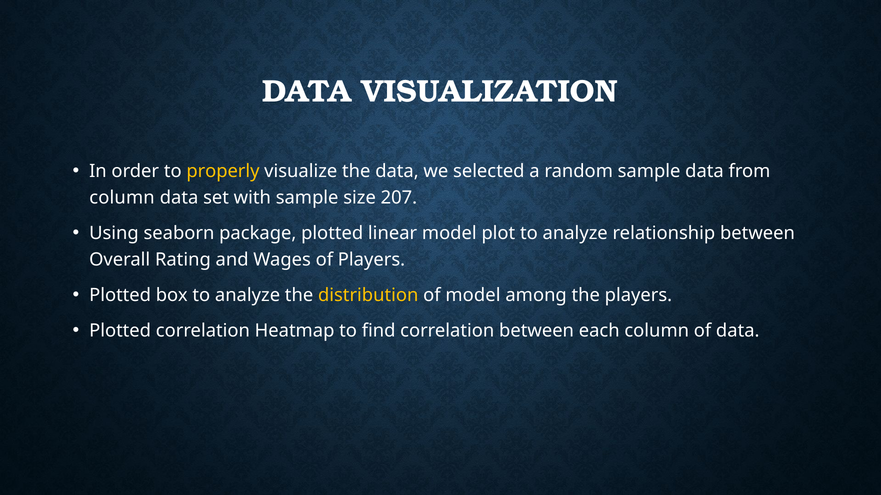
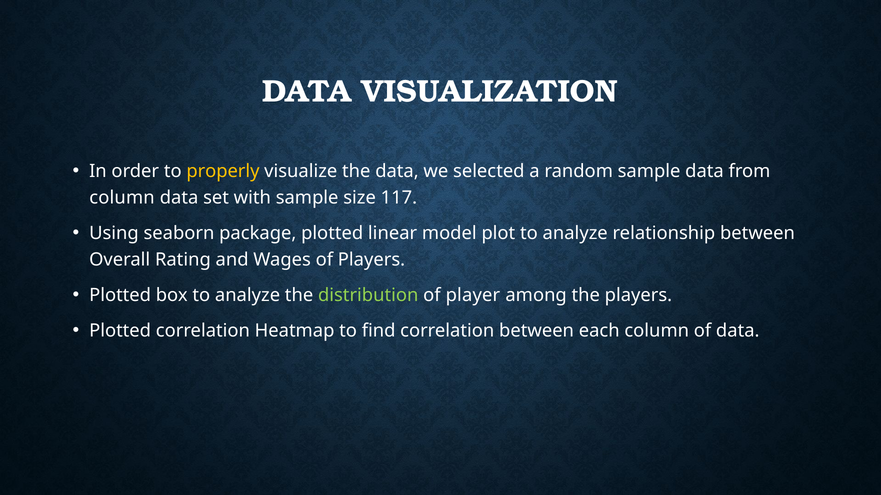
207: 207 -> 117
distribution colour: yellow -> light green
of model: model -> player
